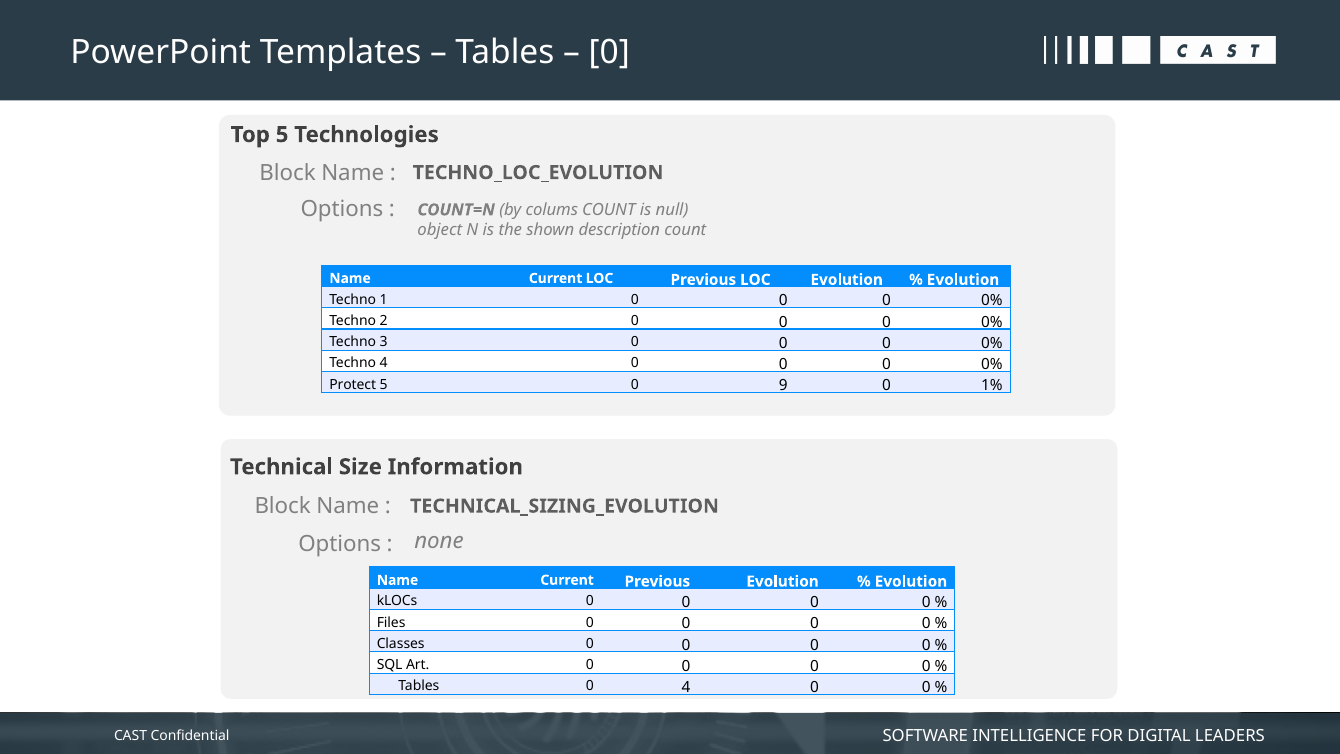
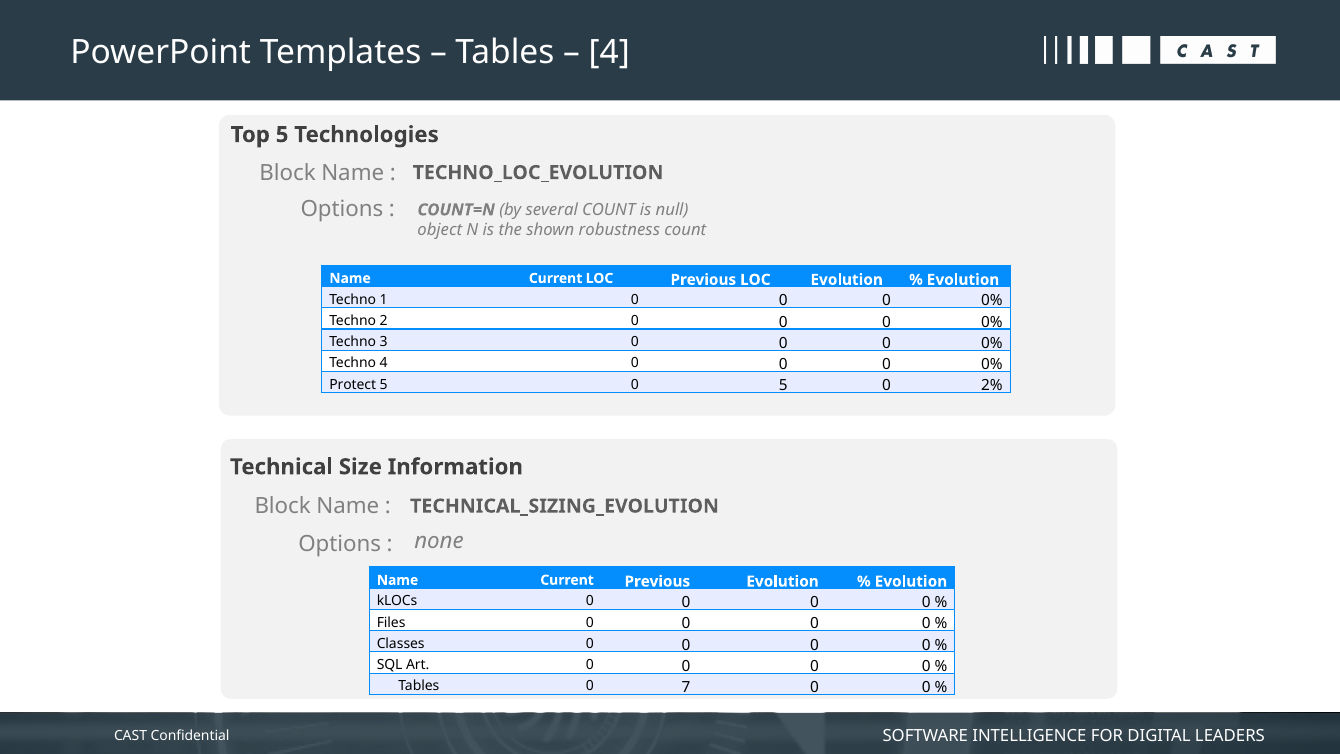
0 at (609, 52): 0 -> 4
colums: colums -> several
description: description -> robustness
0 9: 9 -> 5
1%: 1% -> 2%
0 4: 4 -> 7
